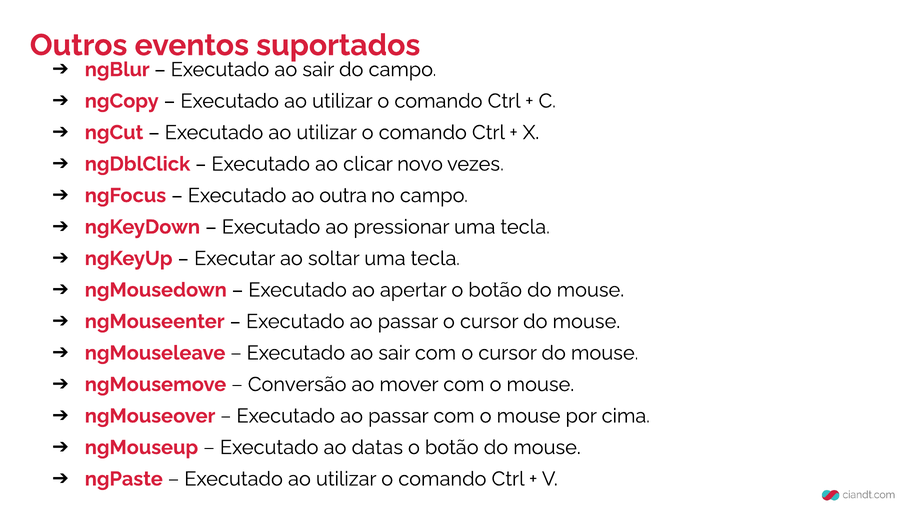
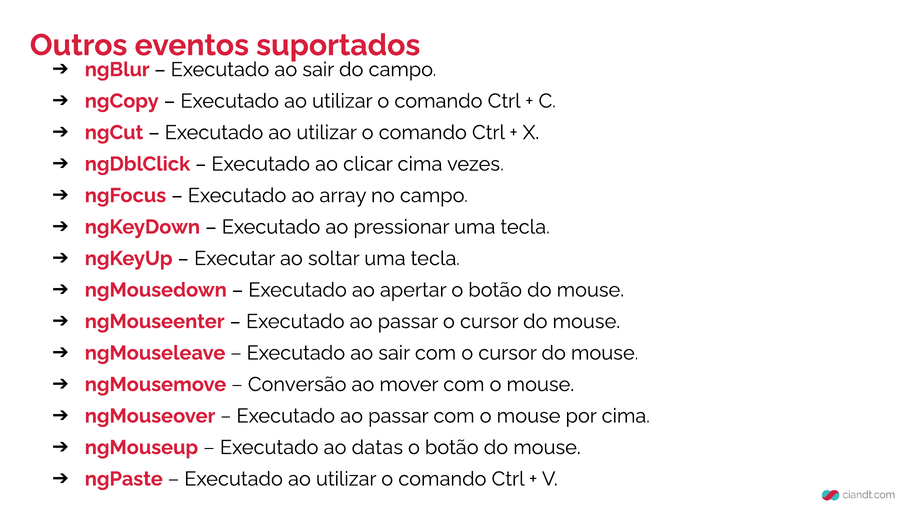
clicar novo: novo -> cima
outra: outra -> array
